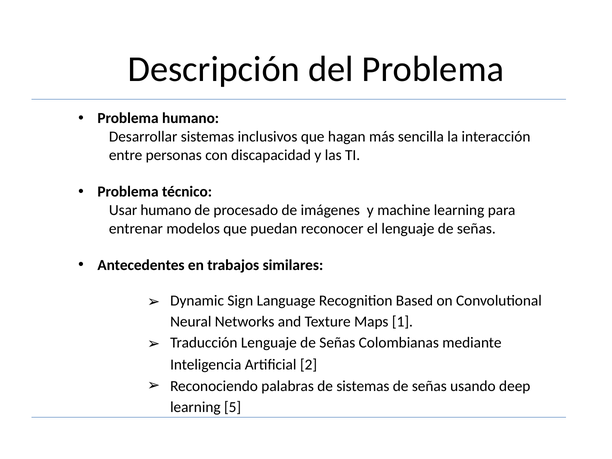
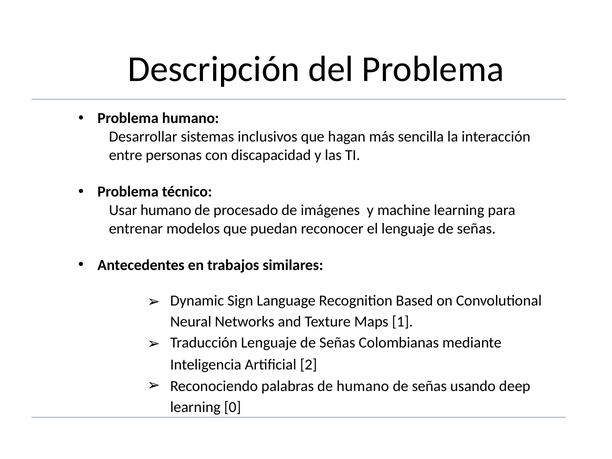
de sistemas: sistemas -> humano
5: 5 -> 0
